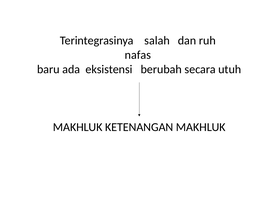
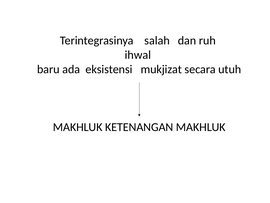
nafas: nafas -> ihwal
berubah: berubah -> mukjizat
